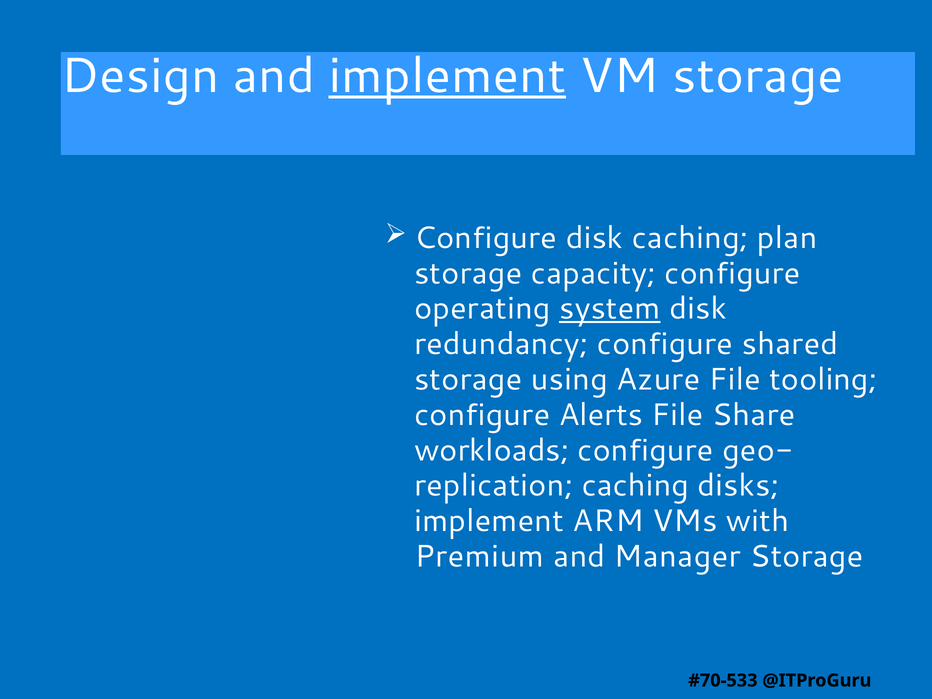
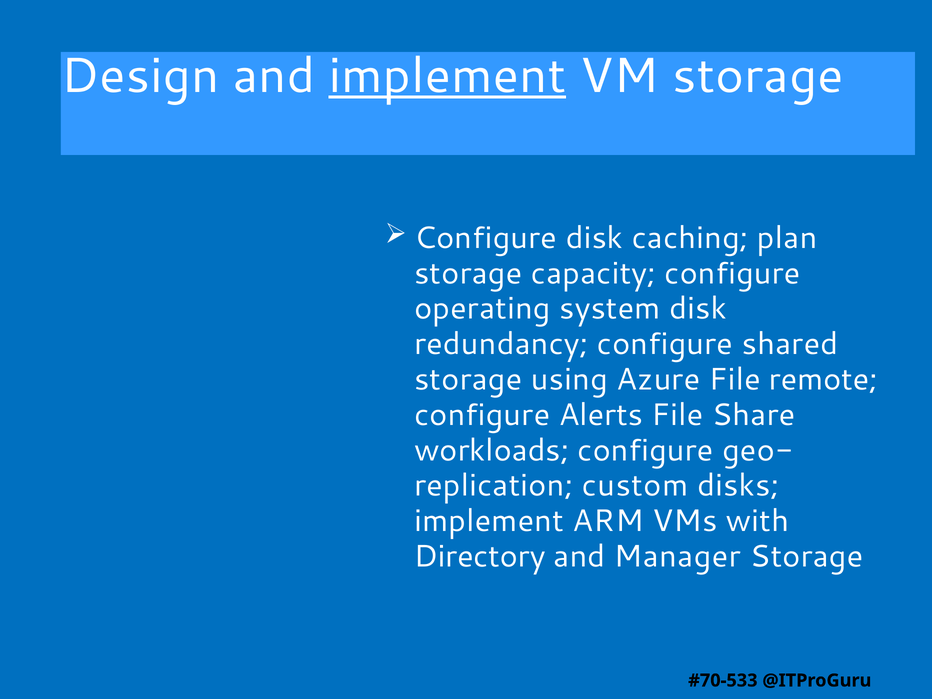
system underline: present -> none
tooling: tooling -> remote
caching at (635, 486): caching -> custom
Premium: Premium -> Directory
